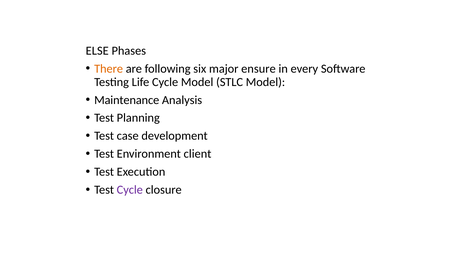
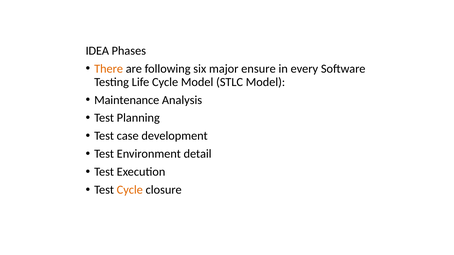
ELSE: ELSE -> IDEA
client: client -> detail
Cycle at (130, 190) colour: purple -> orange
